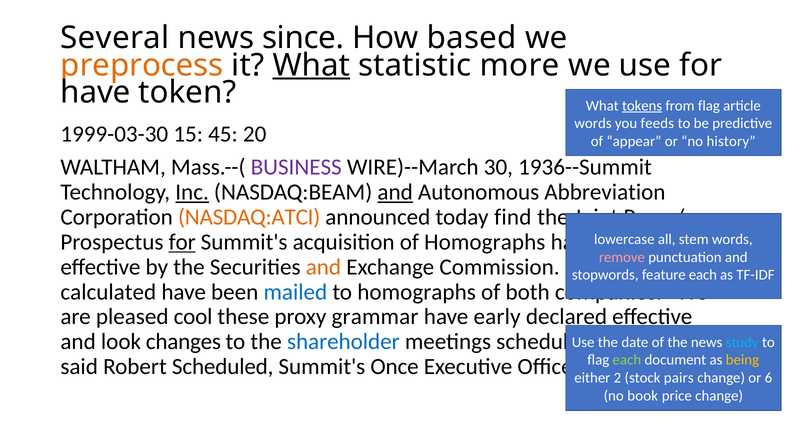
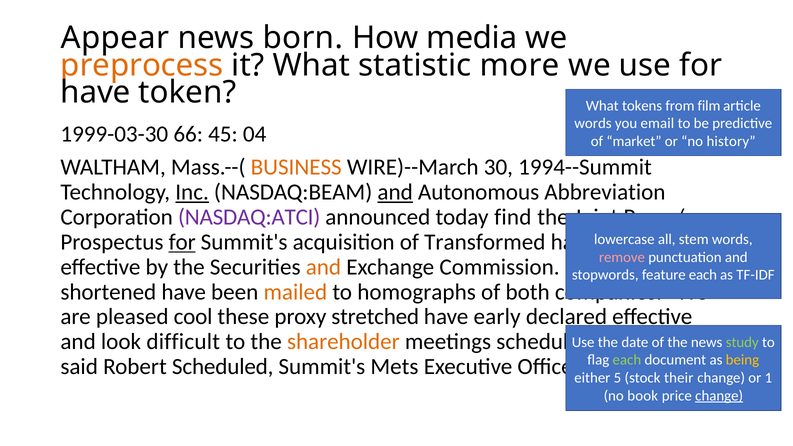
Several: Several -> Appear
since: since -> born
based: based -> media
What at (311, 65) underline: present -> none
tokens underline: present -> none
from flag: flag -> film
feeds: feeds -> email
15: 15 -> 66
20: 20 -> 04
appear: appear -> market
BUSINESS colour: purple -> orange
1936--Summit: 1936--Summit -> 1994--Summit
NASDAQ:ATCI colour: orange -> purple
of Homographs: Homographs -> Transformed
calculated: calculated -> shortened
mailed colour: blue -> orange
grammar: grammar -> stretched
changes: changes -> difficult
shareholder colour: blue -> orange
study colour: light blue -> light green
Once: Once -> Mets
2: 2 -> 5
pairs: pairs -> their
6: 6 -> 1
change at (719, 396) underline: none -> present
